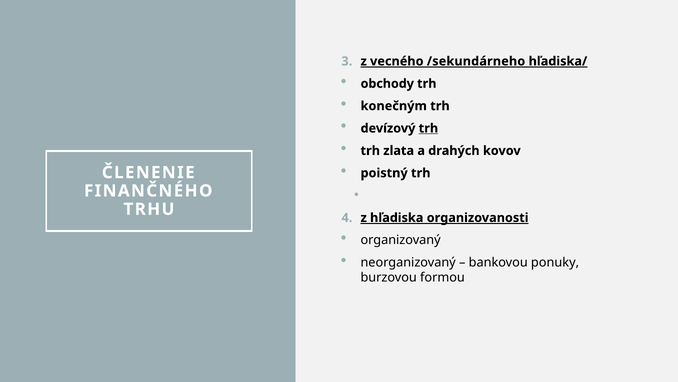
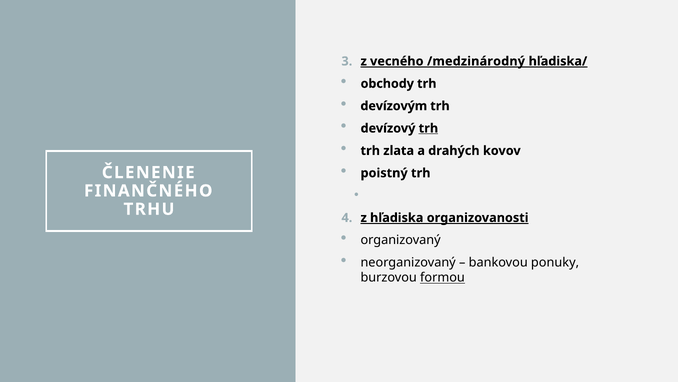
/sekundárneho: /sekundárneho -> /medzinárodný
konečným: konečným -> devízovým
formou underline: none -> present
